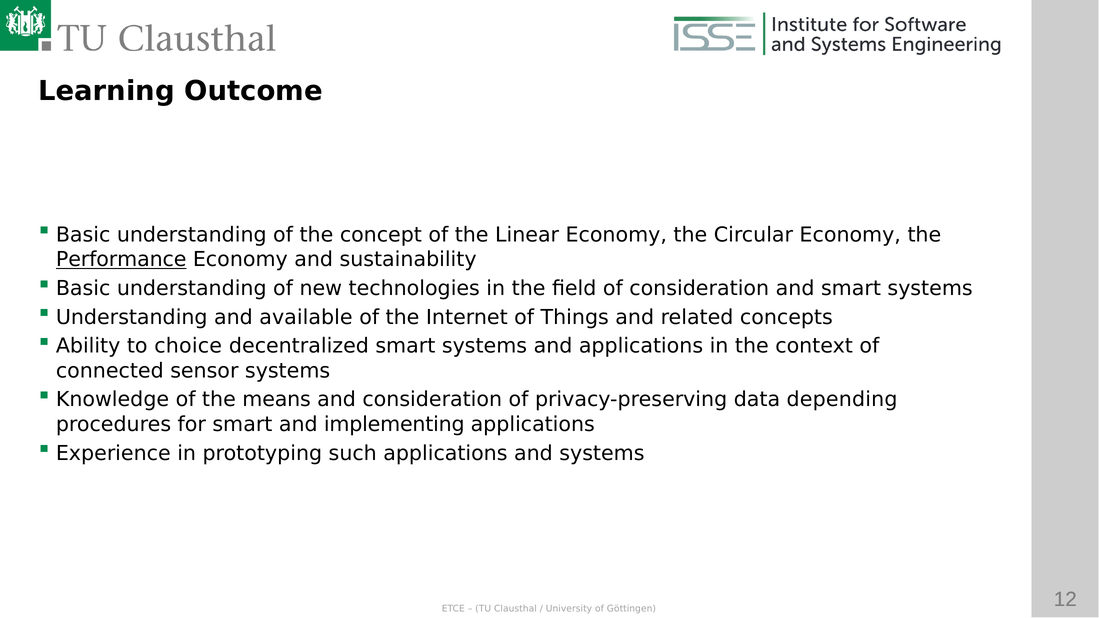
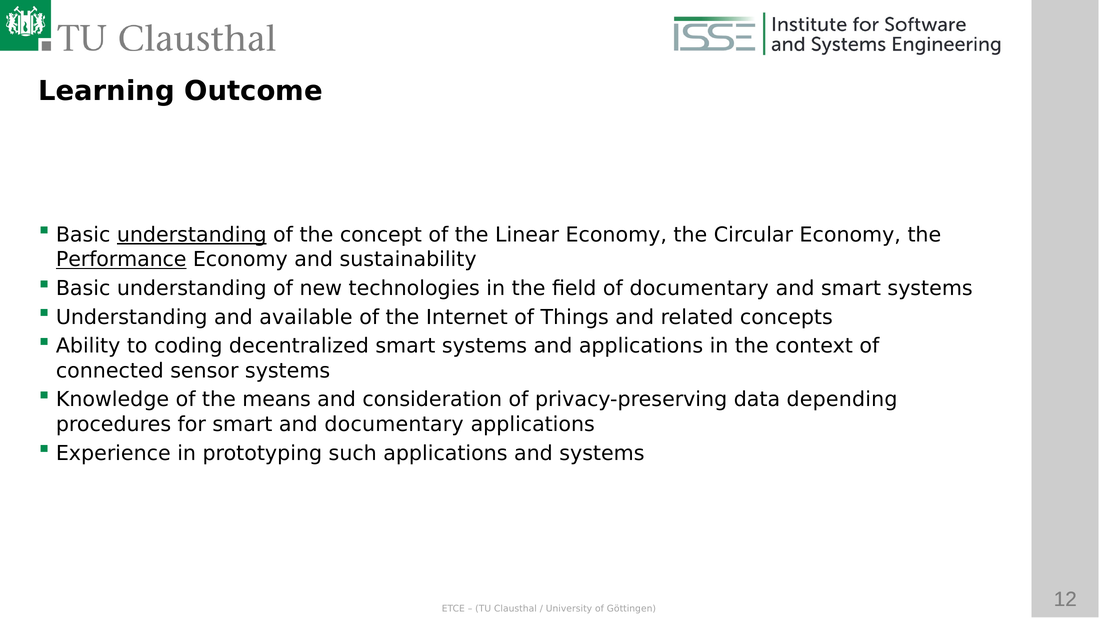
understanding at (192, 235) underline: none -> present
of consideration: consideration -> documentary
choice: choice -> coding
and implementing: implementing -> documentary
